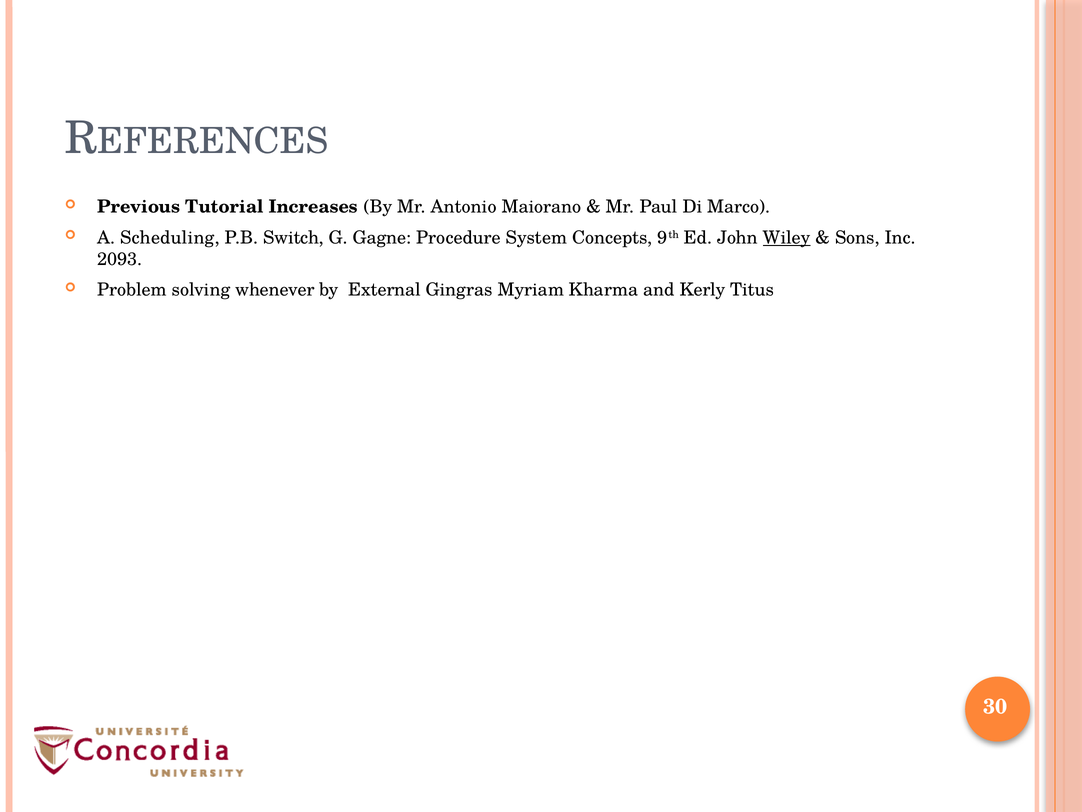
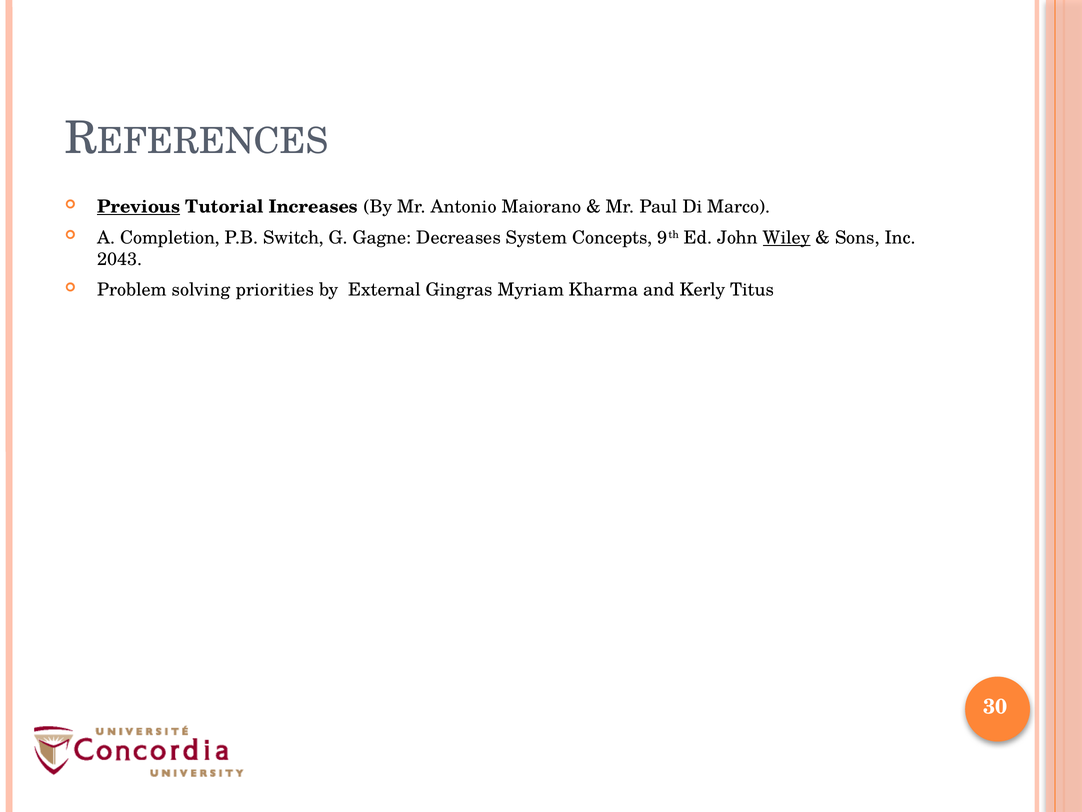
Previous underline: none -> present
Scheduling: Scheduling -> Completion
Procedure: Procedure -> Decreases
2093: 2093 -> 2043
whenever: whenever -> priorities
